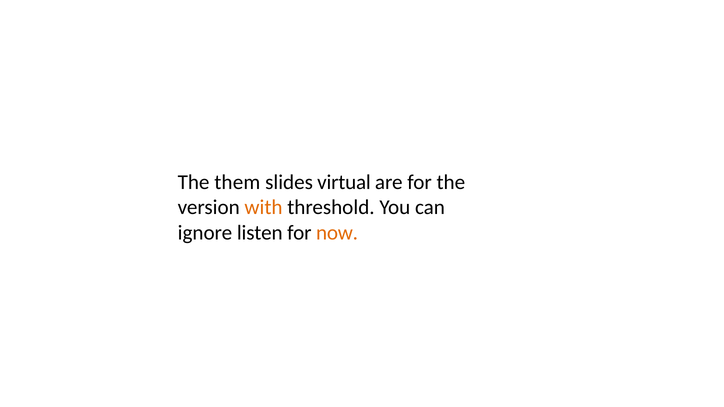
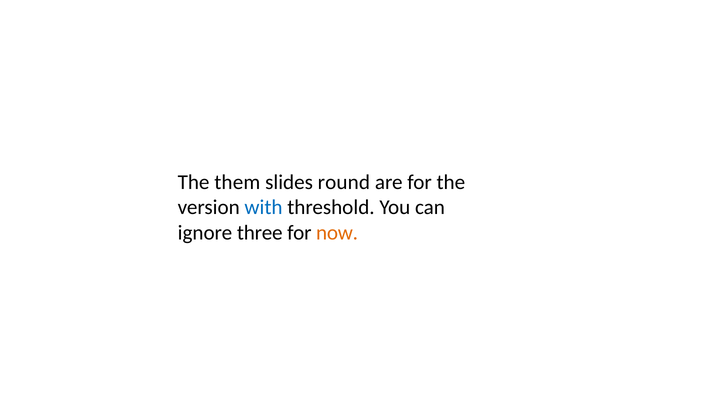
virtual: virtual -> round
with colour: orange -> blue
listen: listen -> three
